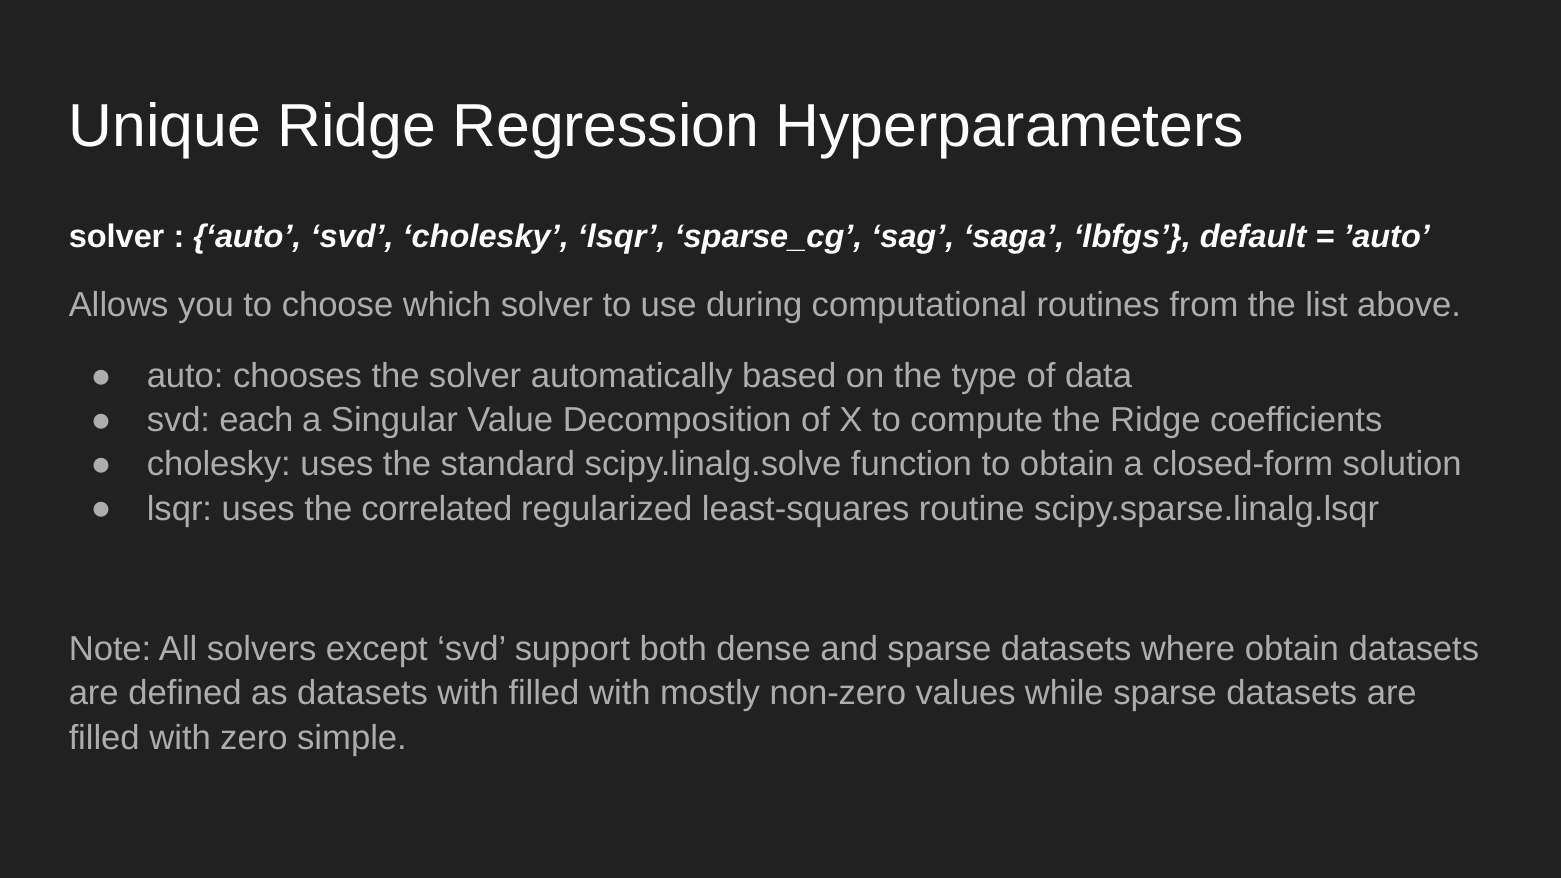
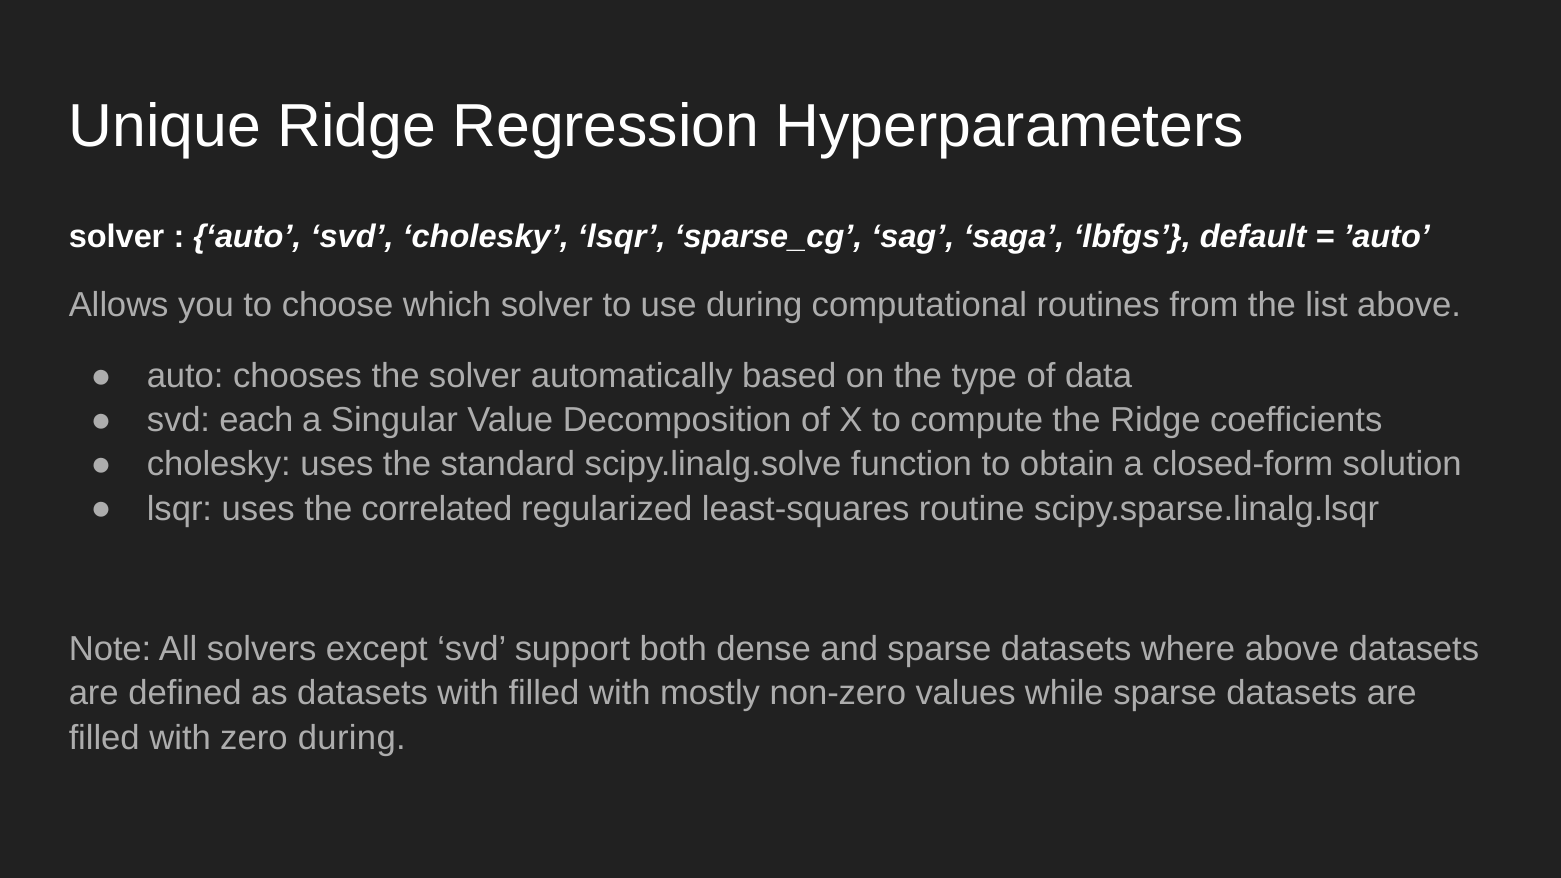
where obtain: obtain -> above
zero simple: simple -> during
